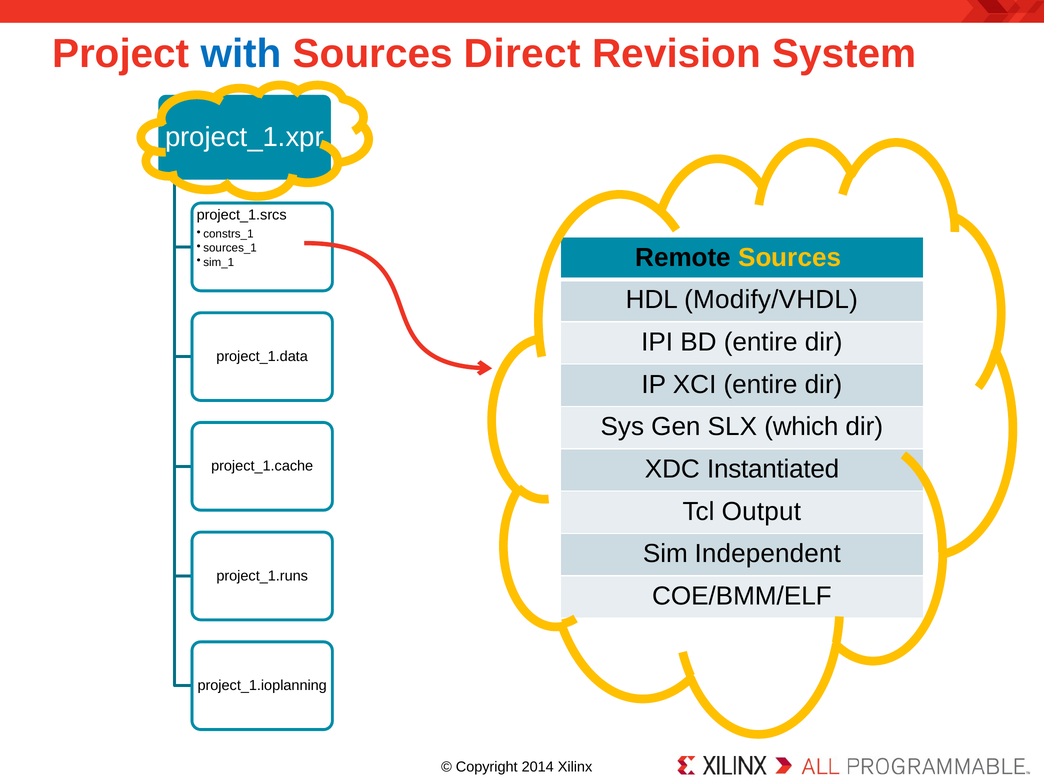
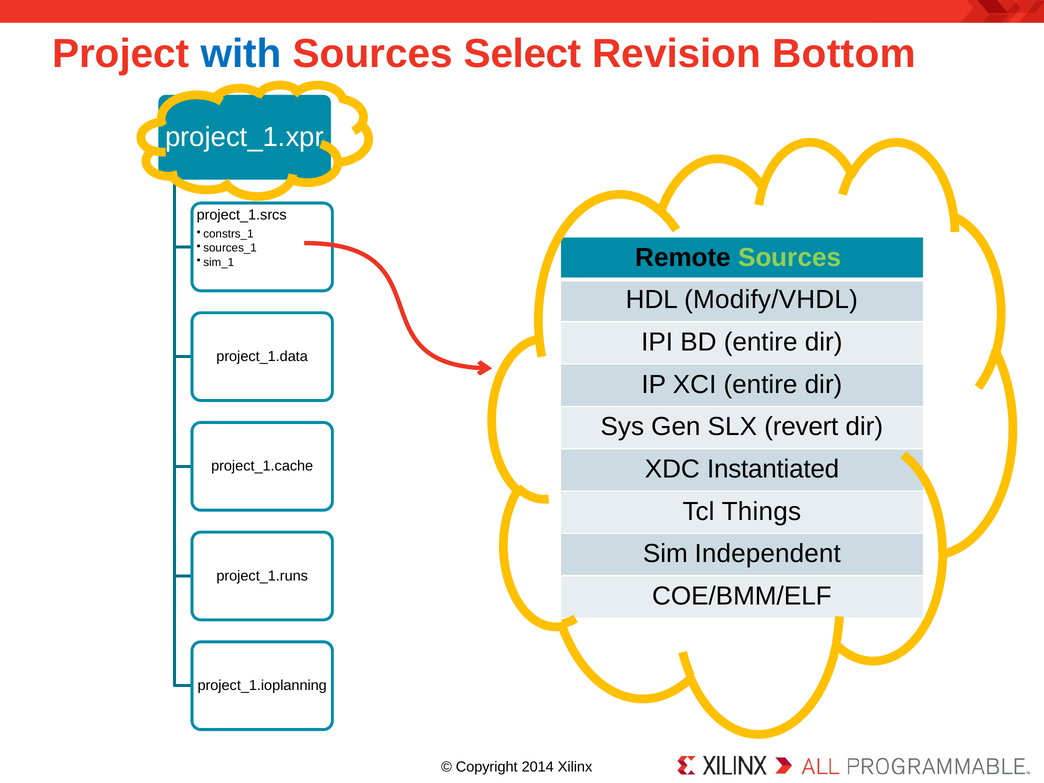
Direct: Direct -> Select
System: System -> Bottom
Sources at (790, 257) colour: yellow -> light green
which: which -> revert
Output: Output -> Things
